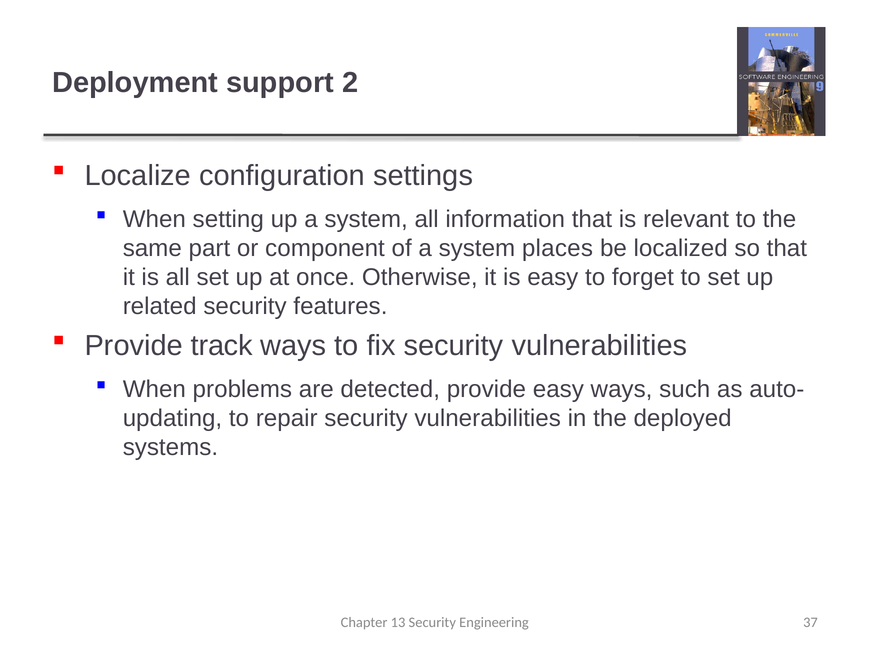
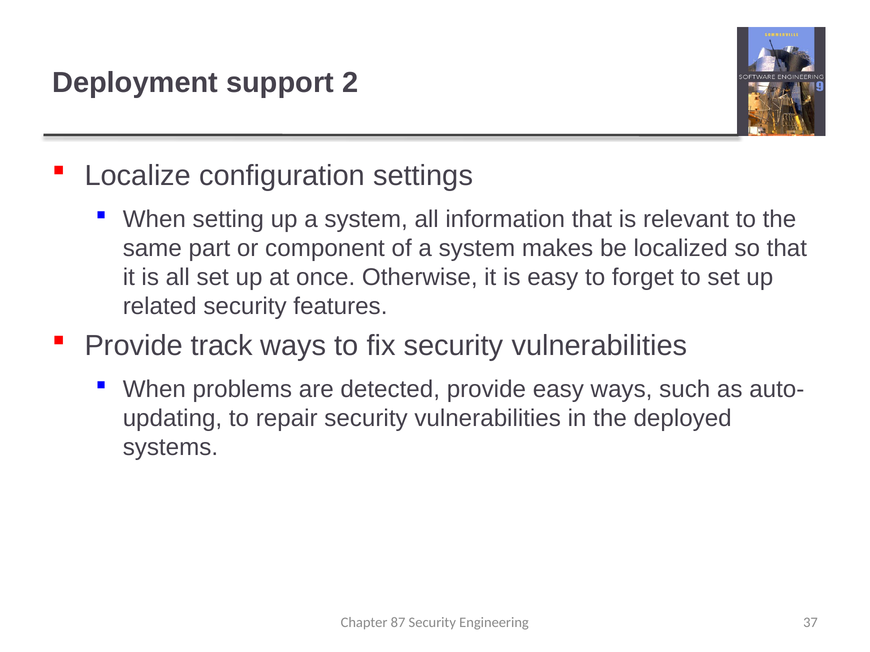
places: places -> makes
13: 13 -> 87
